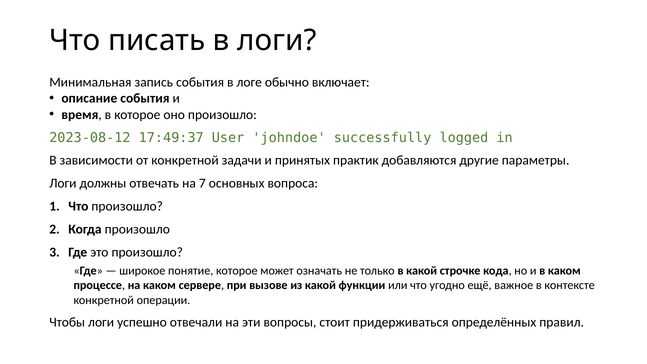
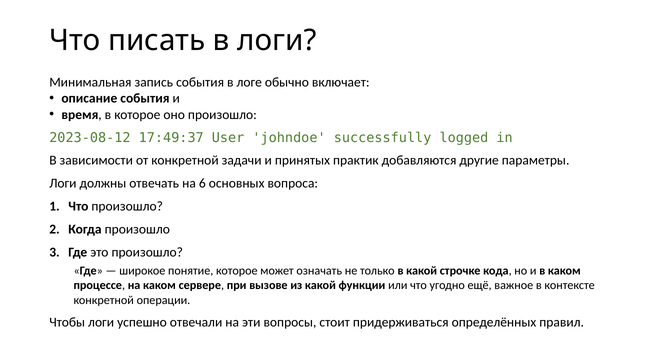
7: 7 -> 6
